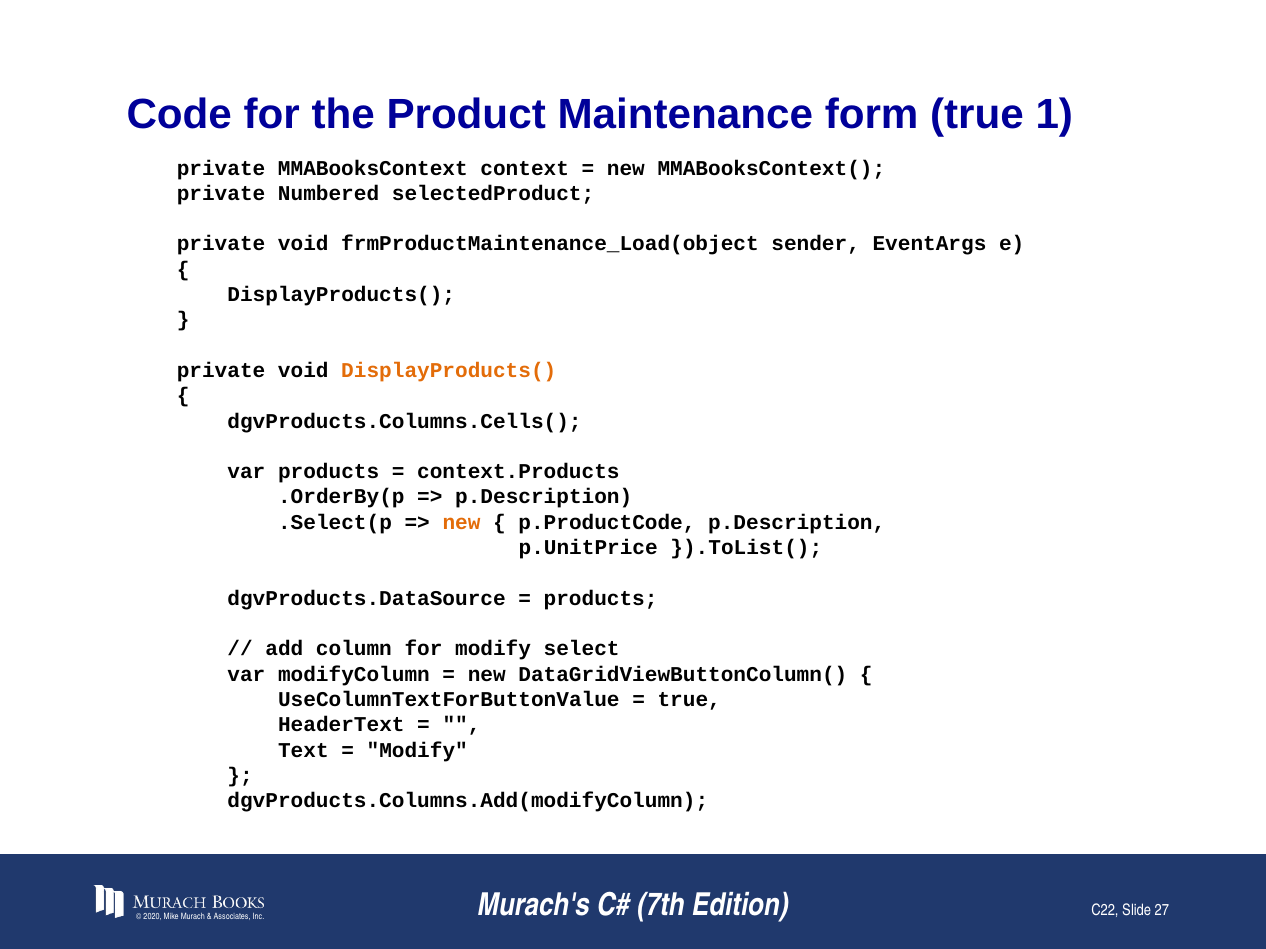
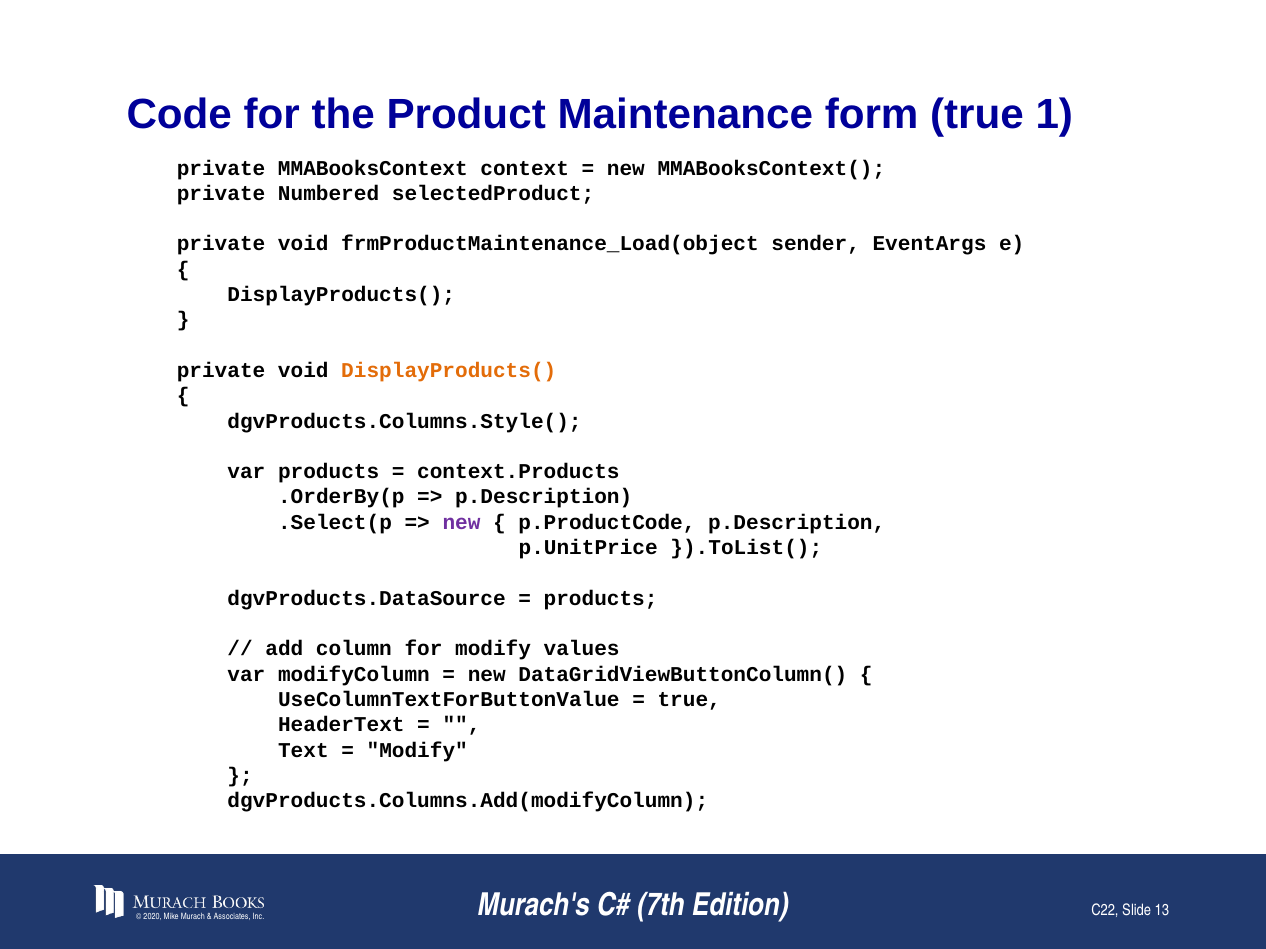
dgvProducts.Columns.Cells(: dgvProducts.Columns.Cells( -> dgvProducts.Columns.Style(
new at (462, 523) colour: orange -> purple
select: select -> values
27: 27 -> 13
